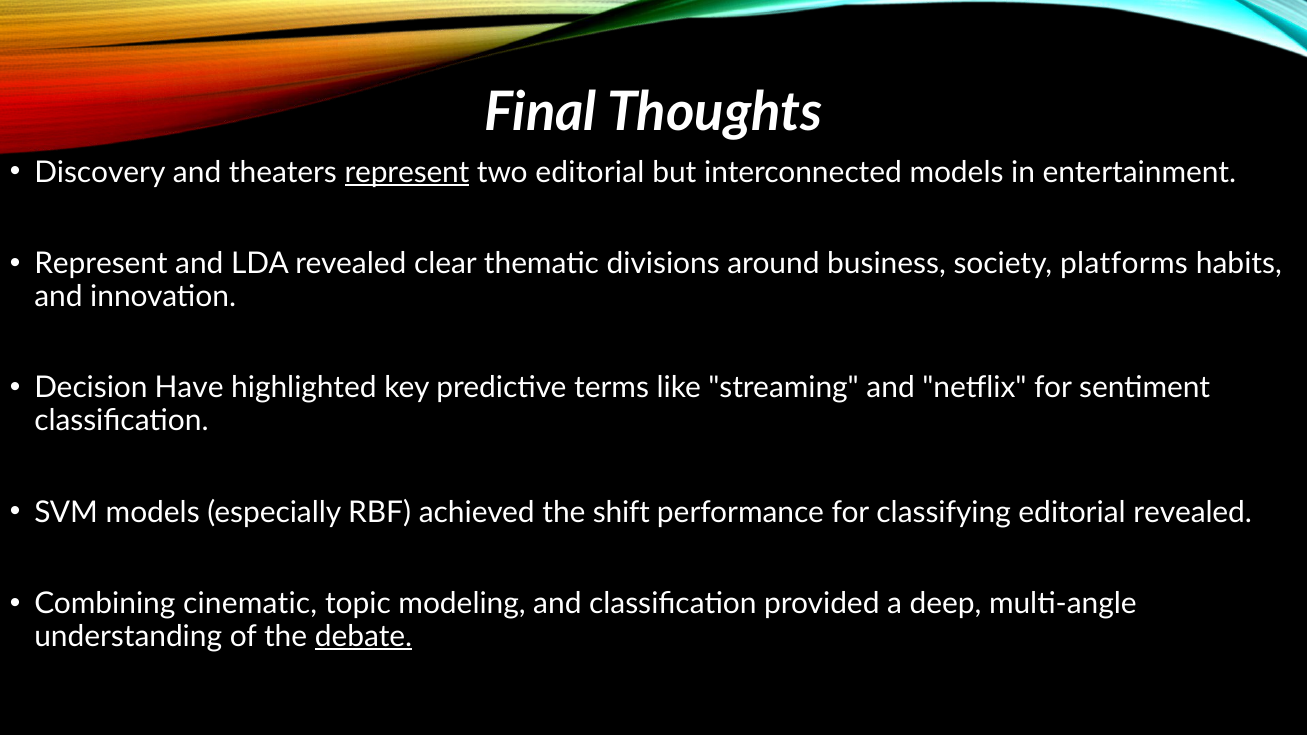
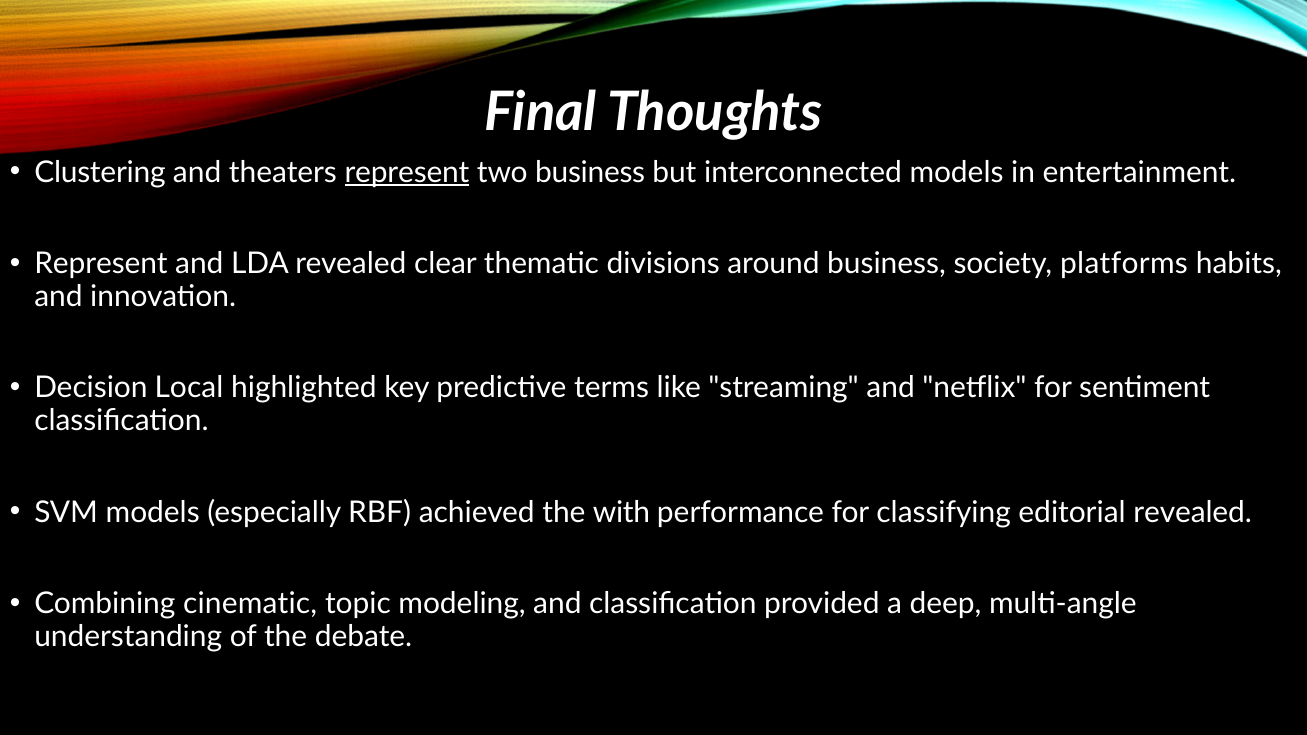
Discovery: Discovery -> Clustering
two editorial: editorial -> business
Have: Have -> Local
shift: shift -> with
debate underline: present -> none
